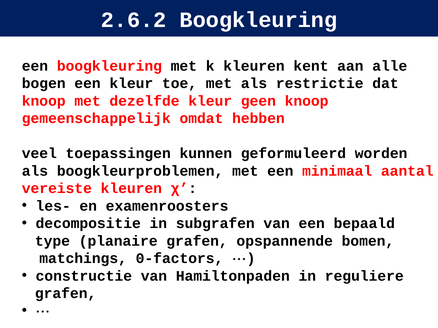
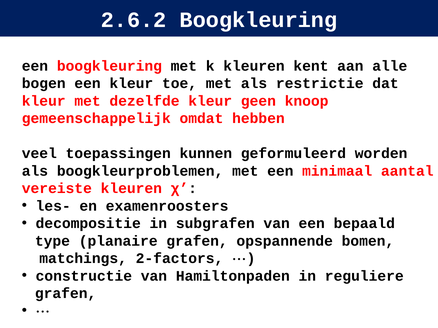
knoop at (44, 101): knoop -> kleur
0-factors: 0-factors -> 2-factors
